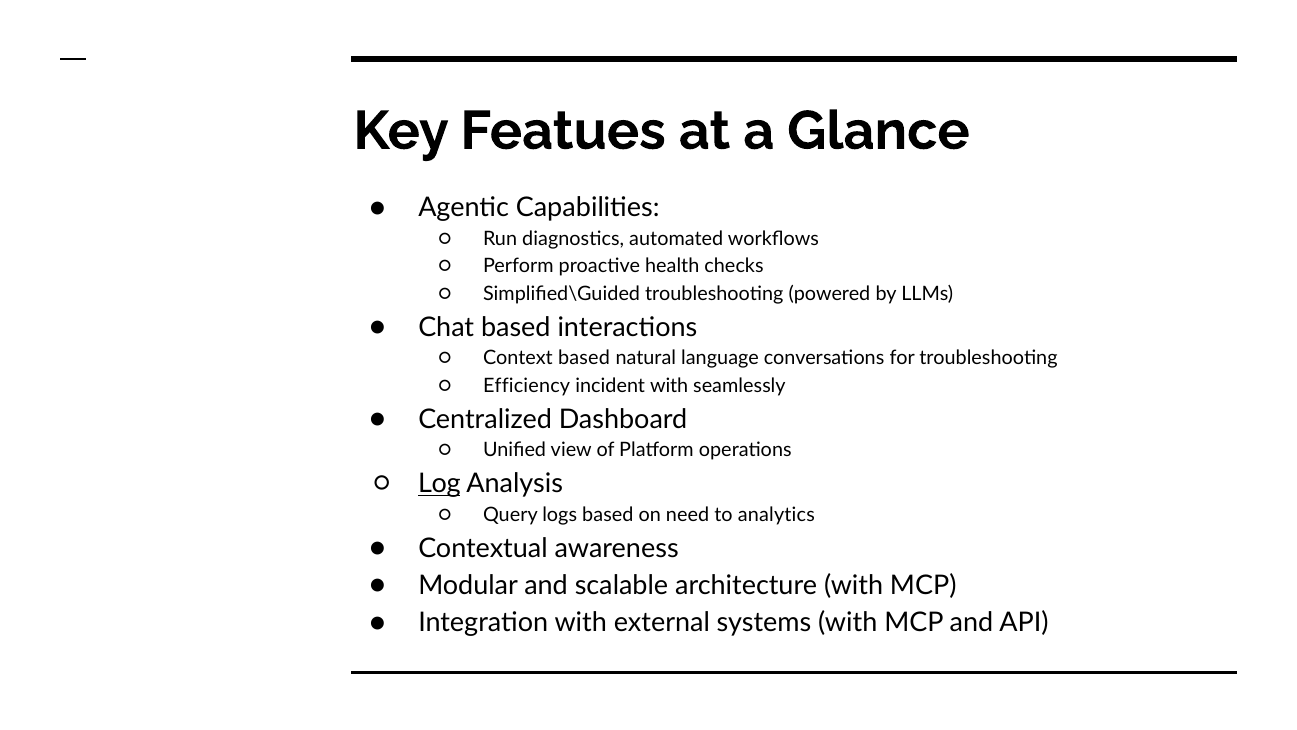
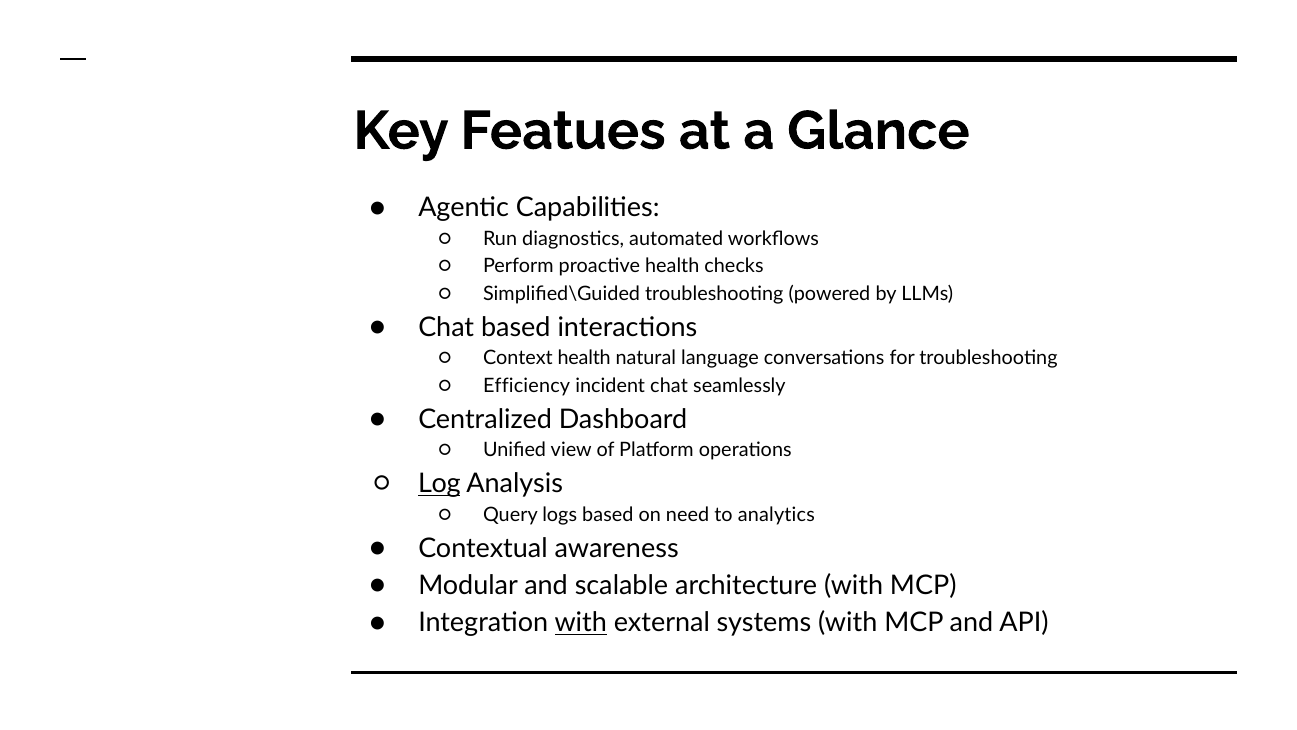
Context based: based -> health
incident with: with -> chat
with at (581, 623) underline: none -> present
